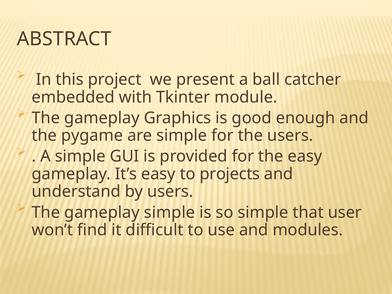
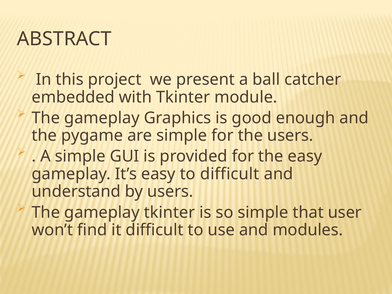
to projects: projects -> difficult
gameplay simple: simple -> tkinter
